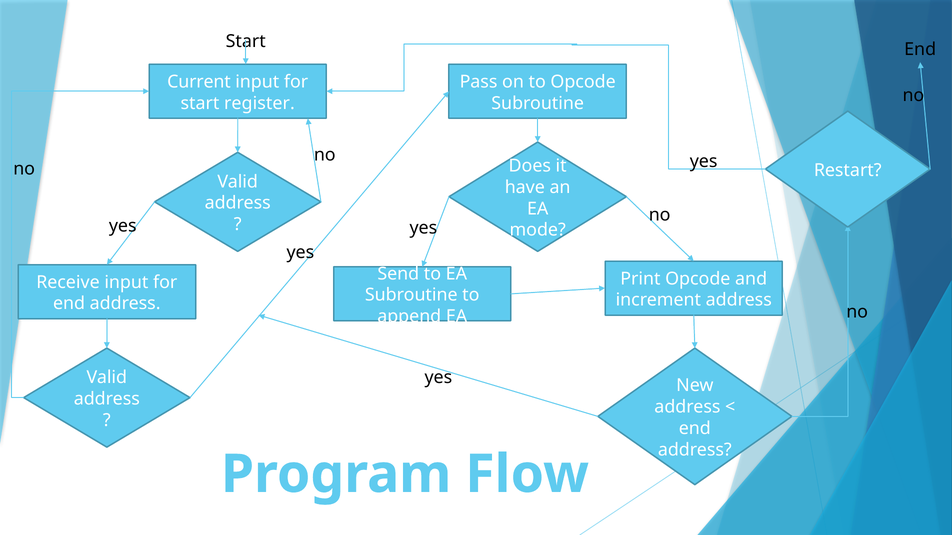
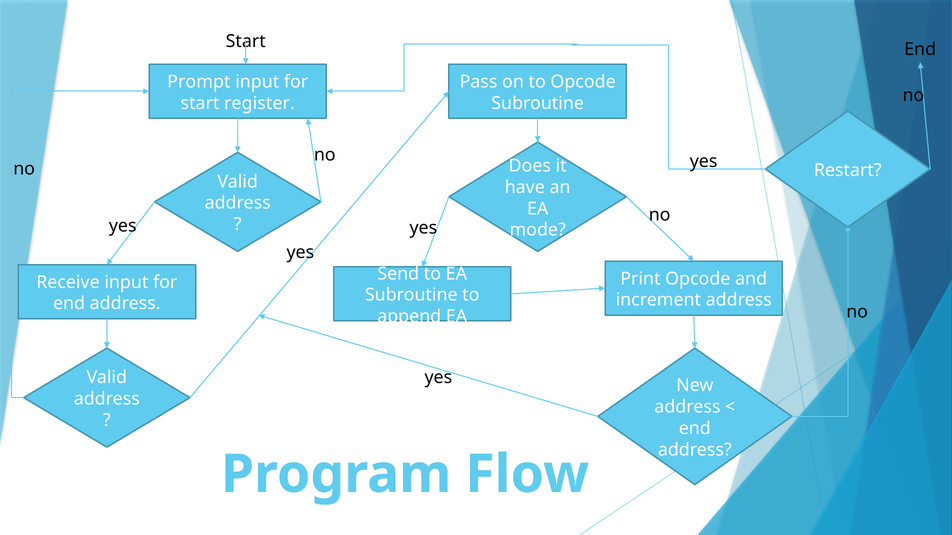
Current: Current -> Prompt
